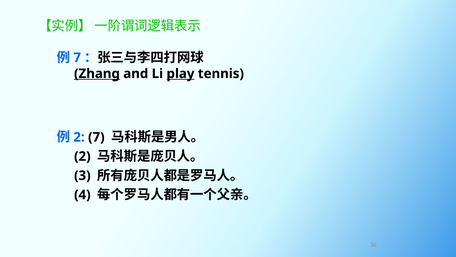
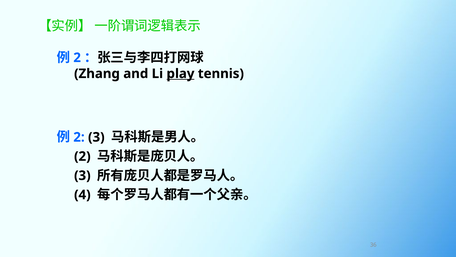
7 at (77, 58): 7 -> 2
Zhang underline: present -> none
2 7: 7 -> 3
